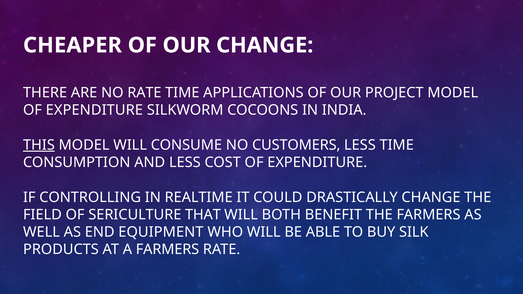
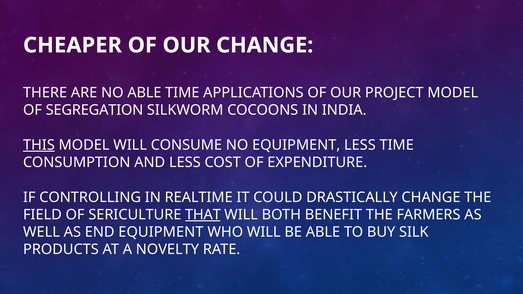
NO RATE: RATE -> ABLE
EXPENDITURE at (94, 110): EXPENDITURE -> SEGREGATION
NO CUSTOMERS: CUSTOMERS -> EQUIPMENT
THAT underline: none -> present
A FARMERS: FARMERS -> NOVELTY
